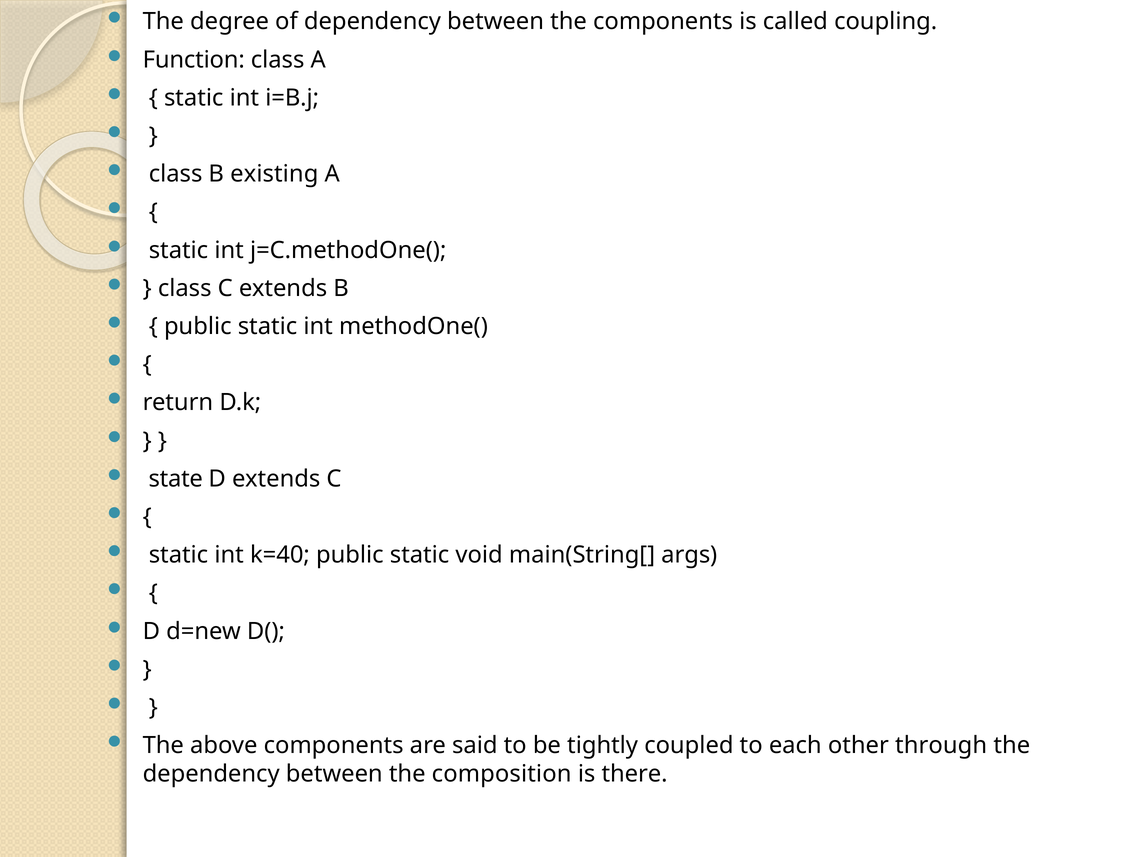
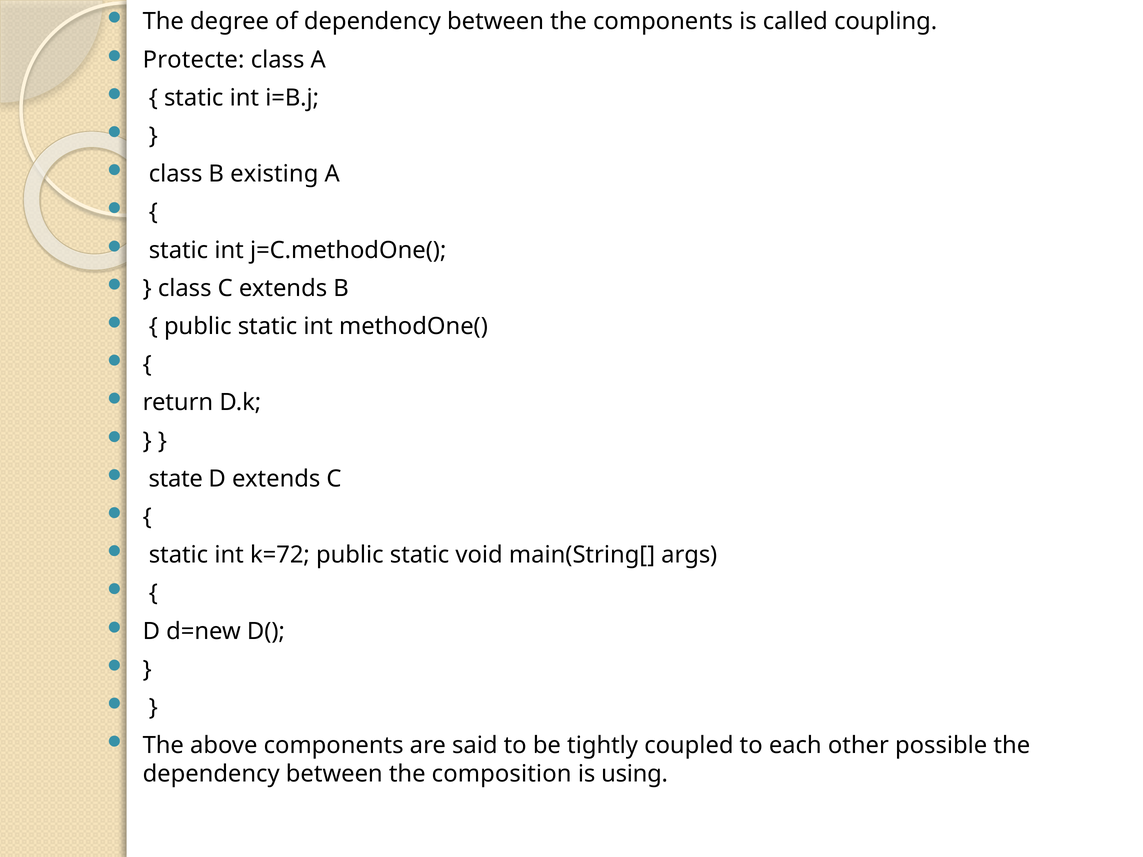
Function: Function -> Protecte
k=40: k=40 -> k=72
through: through -> possible
there: there -> using
